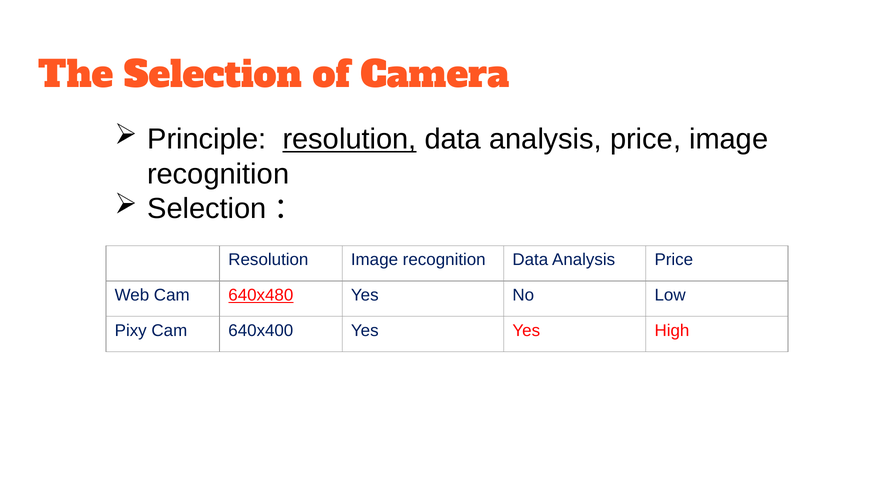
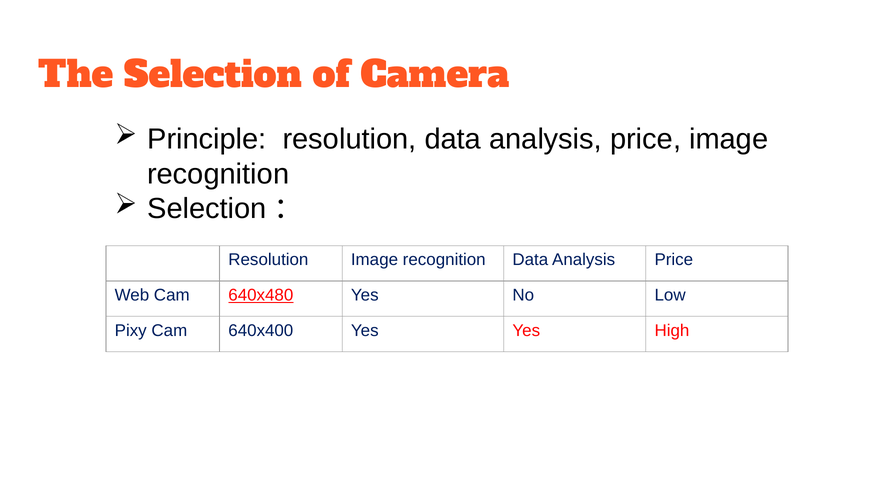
resolution at (350, 139) underline: present -> none
